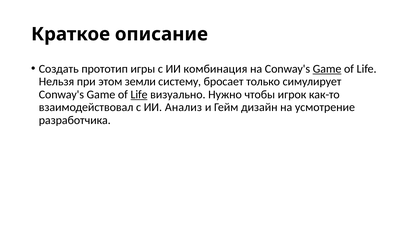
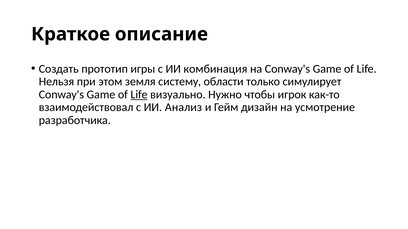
Game at (327, 69) underline: present -> none
земли: земли -> земля
бросает: бросает -> области
